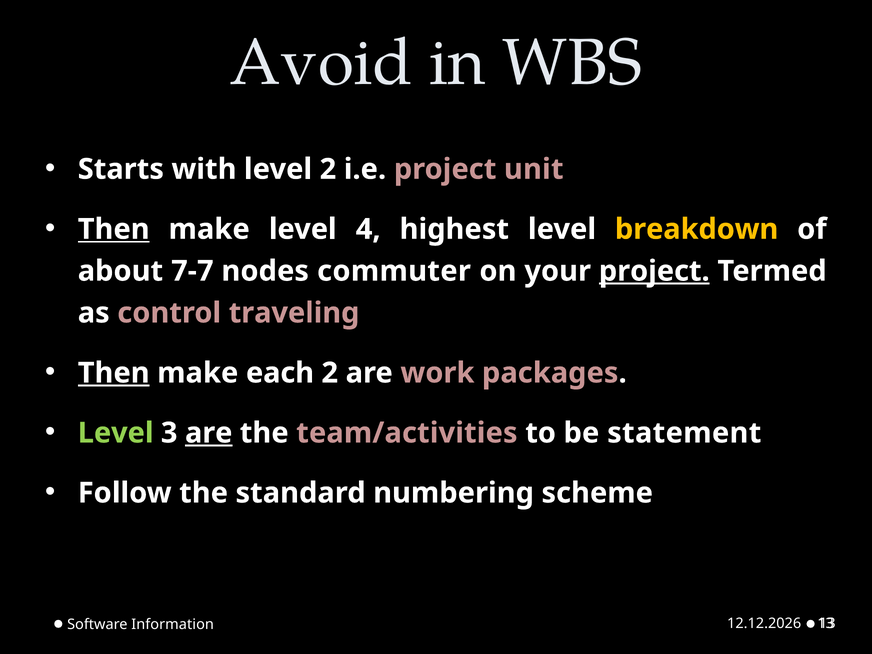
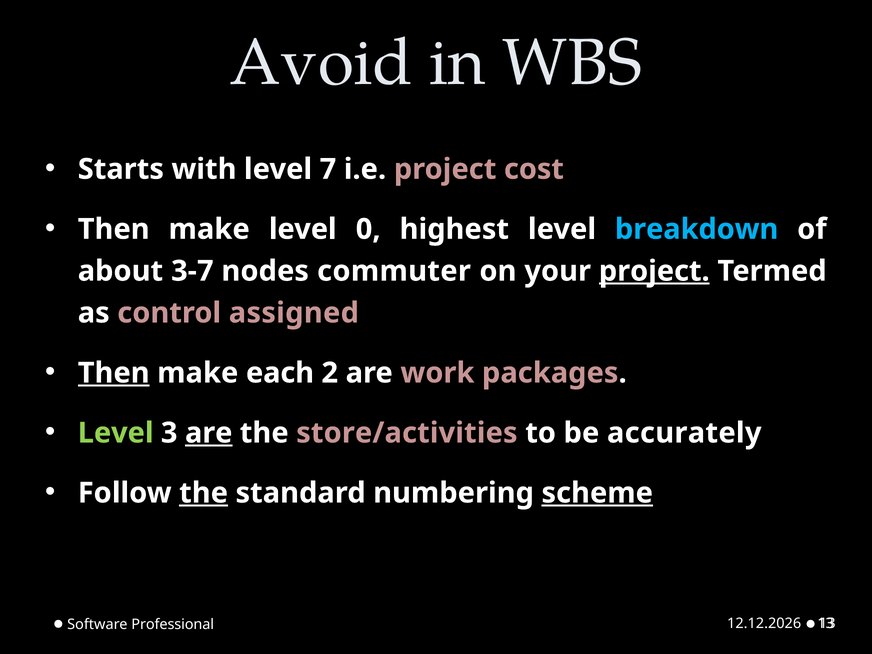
level 2: 2 -> 7
unit: unit -> cost
Then at (114, 229) underline: present -> none
4: 4 -> 0
breakdown colour: yellow -> light blue
7-7: 7-7 -> 3-7
traveling: traveling -> assigned
team/activities: team/activities -> store/activities
statement: statement -> accurately
the at (204, 493) underline: none -> present
scheme underline: none -> present
Information: Information -> Professional
